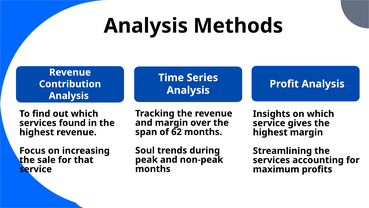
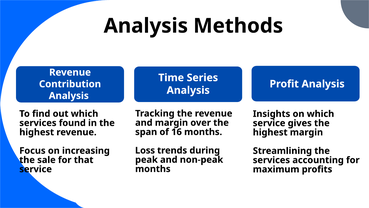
62: 62 -> 16
Soul: Soul -> Loss
